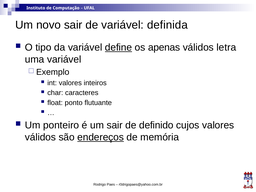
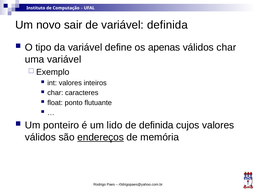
define underline: present -> none
válidos letra: letra -> char
um sair: sair -> lido
de definido: definido -> definida
